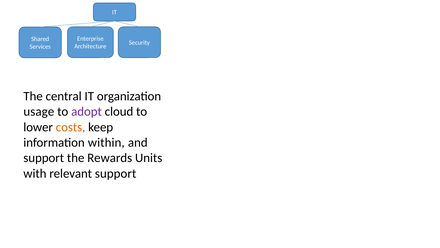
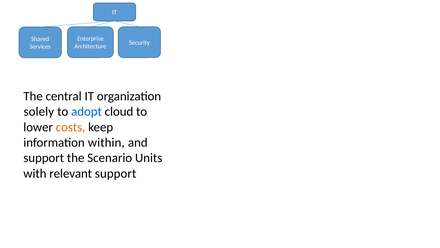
usage: usage -> solely
adopt colour: purple -> blue
Rewards: Rewards -> Scenario
